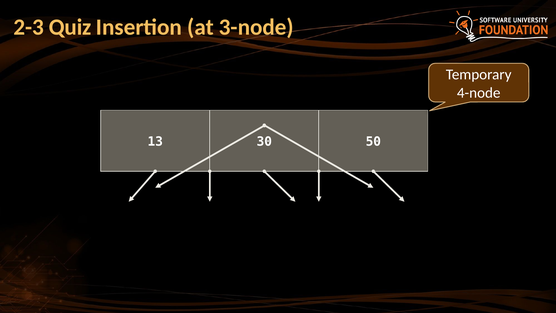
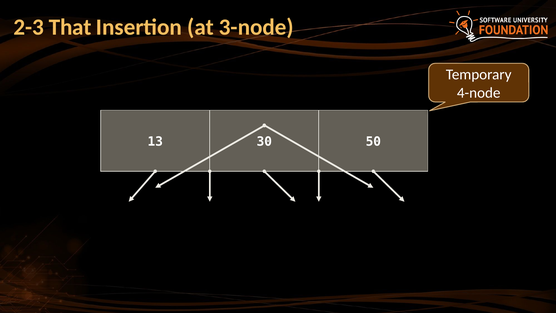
Quiz: Quiz -> That
